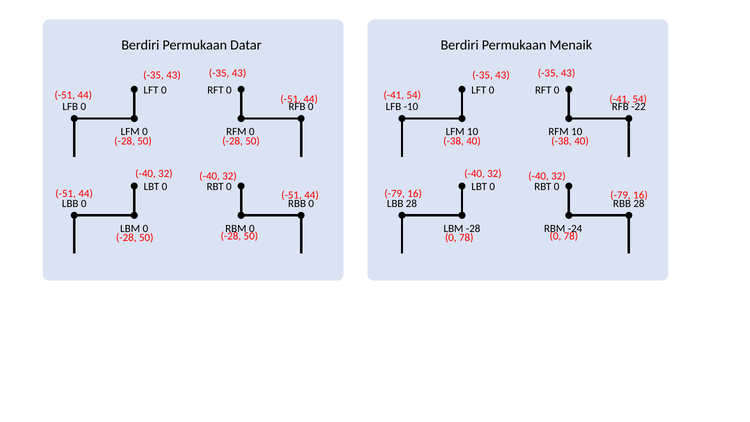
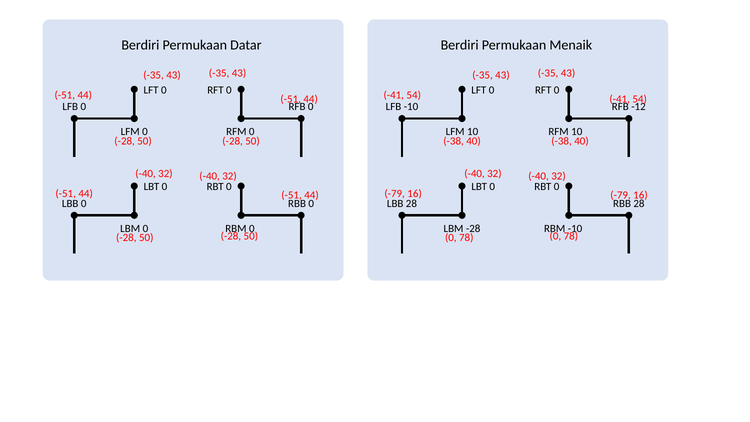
-22: -22 -> -12
RBM -24: -24 -> -10
